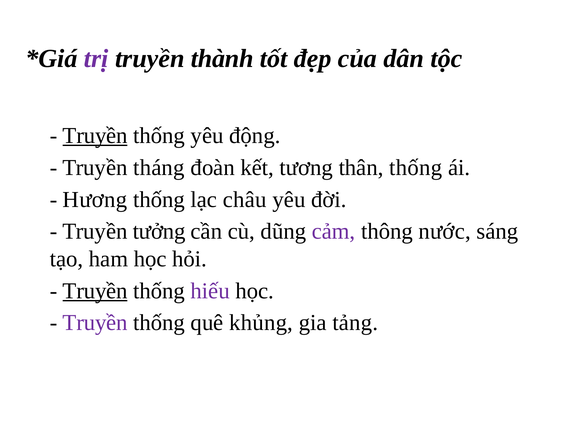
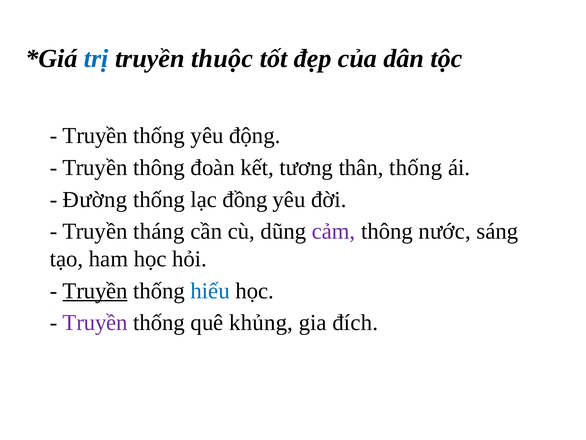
trị colour: purple -> blue
thành: thành -> thuộc
Truyền at (95, 135) underline: present -> none
Truyền tháng: tháng -> thông
Hương: Hương -> Đường
châu: châu -> đồng
tưởng: tưởng -> tháng
hiếu colour: purple -> blue
tảng: tảng -> đích
